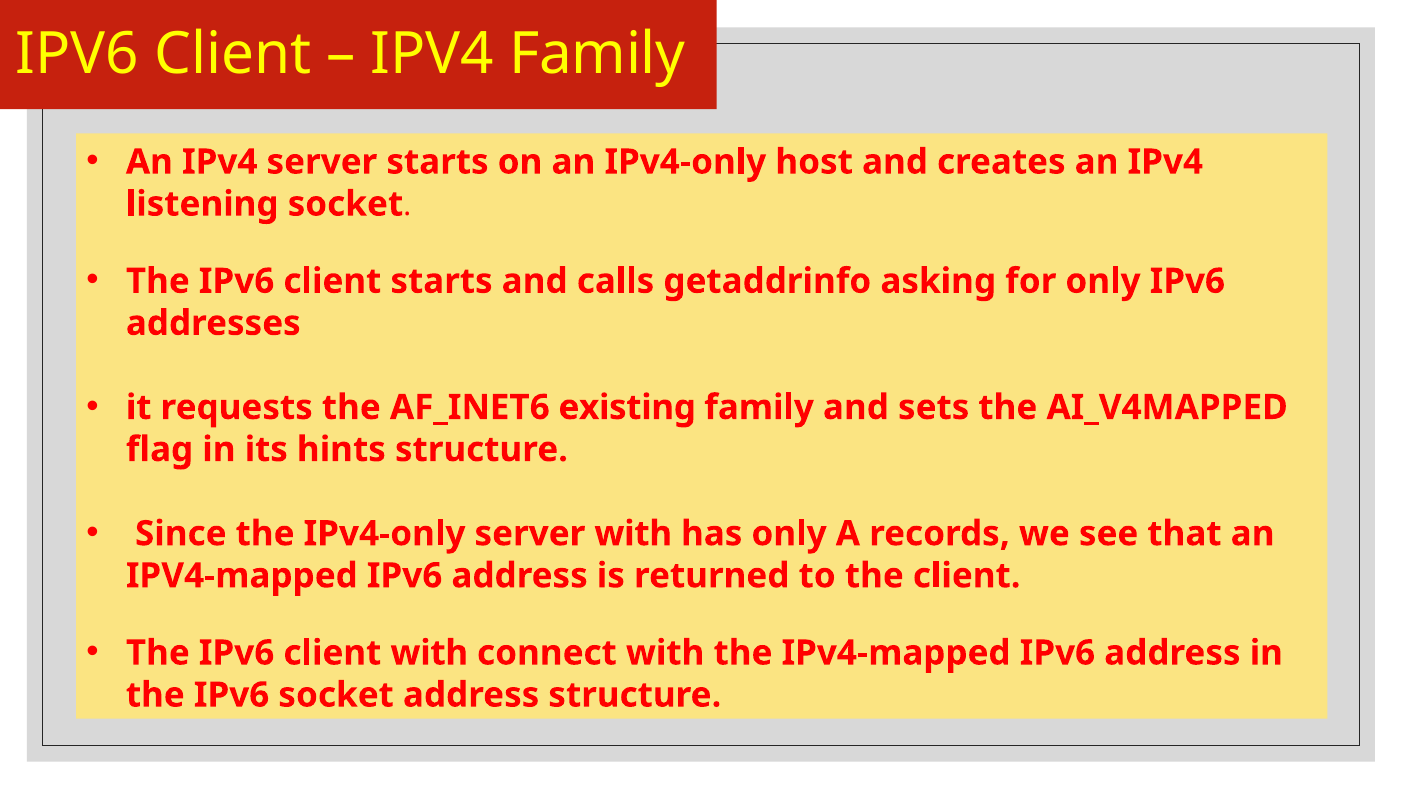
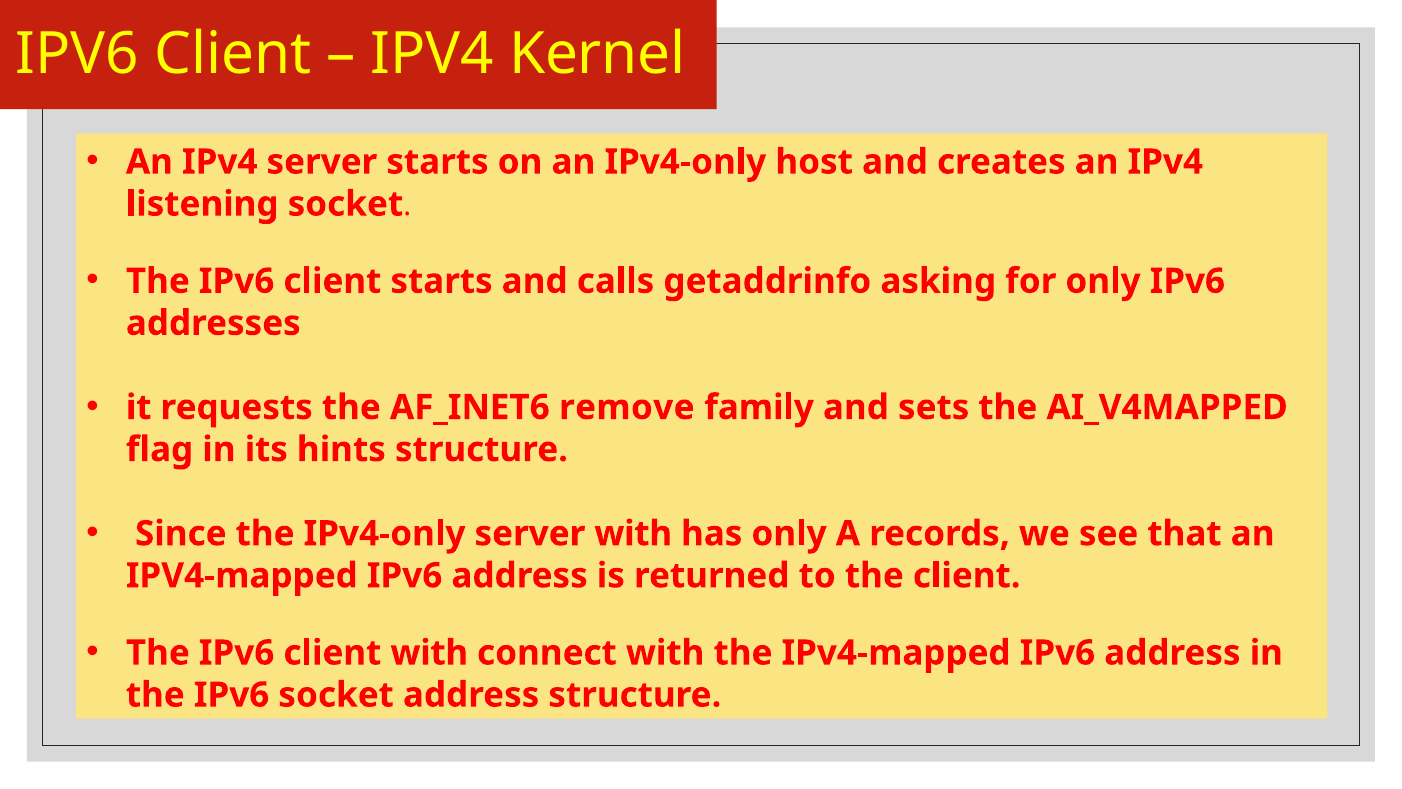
IPV4 Family: Family -> Kernel
existing: existing -> remove
